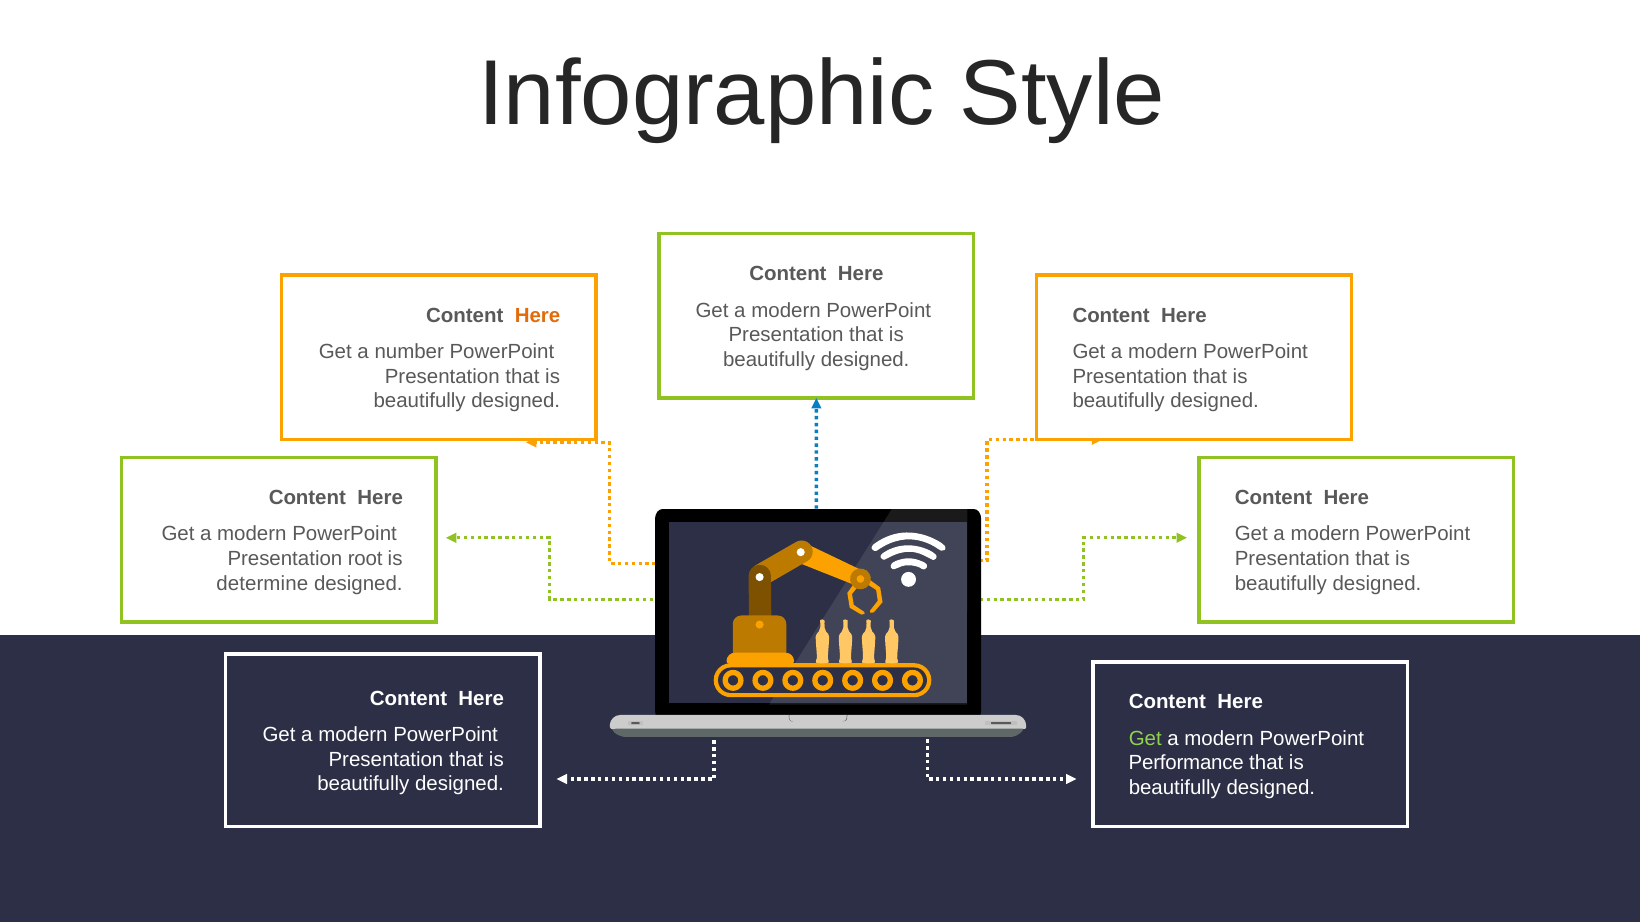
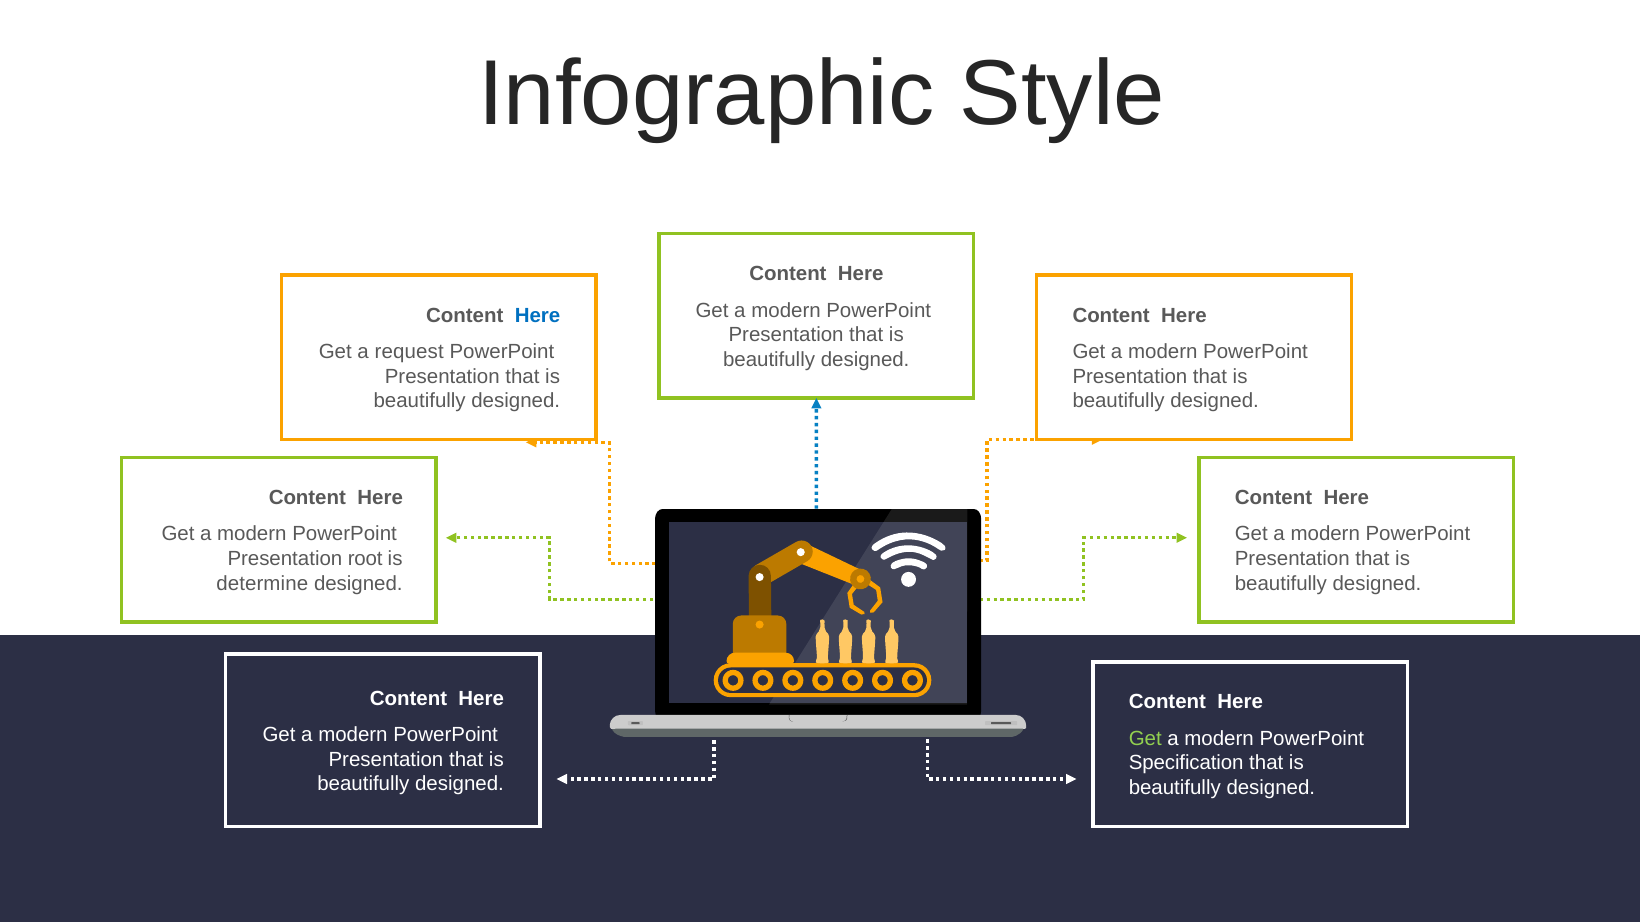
Here at (538, 316) colour: orange -> blue
number: number -> request
Performance: Performance -> Specification
